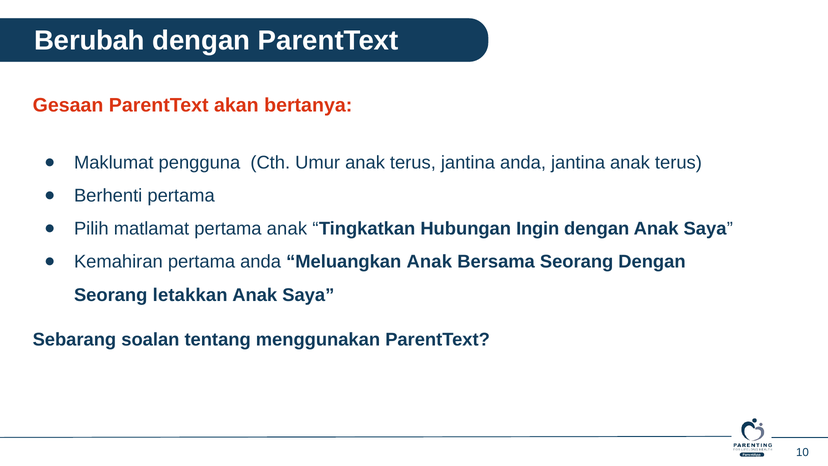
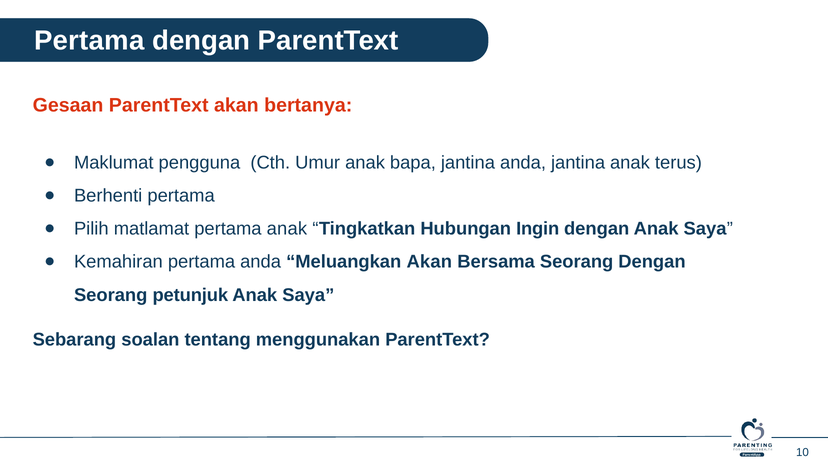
Berubah at (89, 41): Berubah -> Pertama
Umur anak terus: terus -> bapa
Meluangkan Anak: Anak -> Akan
letakkan: letakkan -> petunjuk
